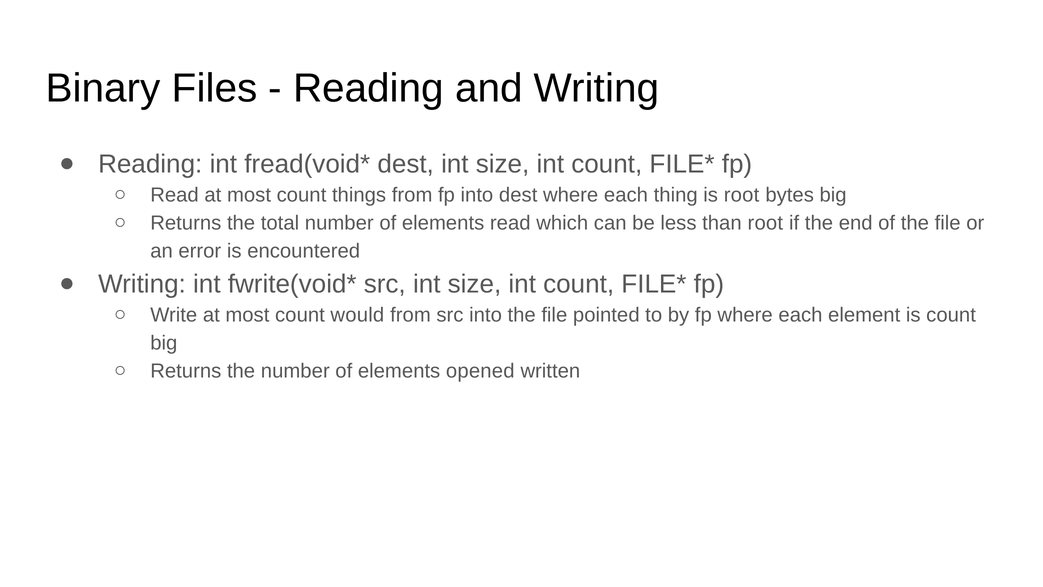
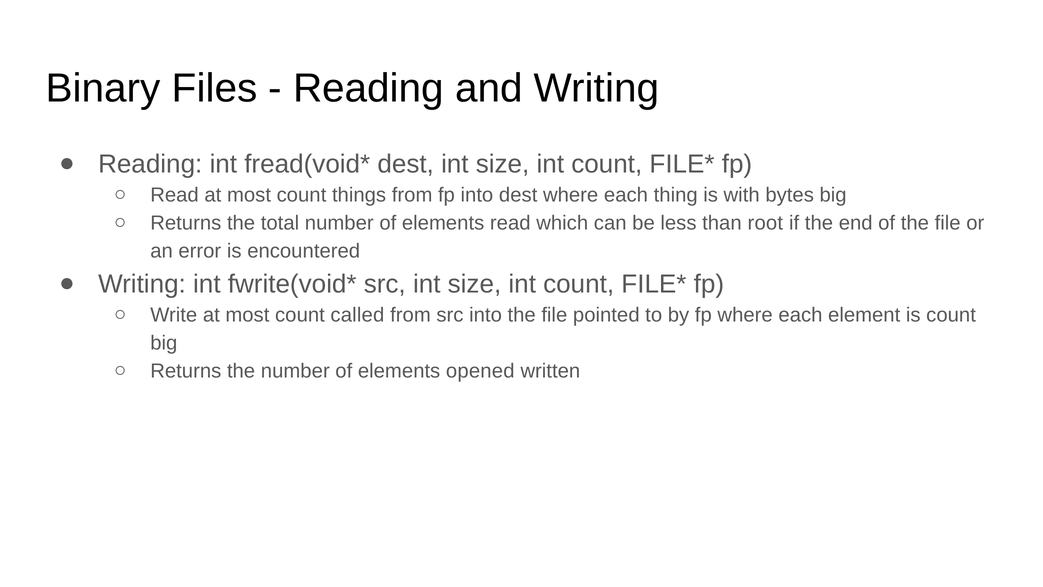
is root: root -> with
would: would -> called
